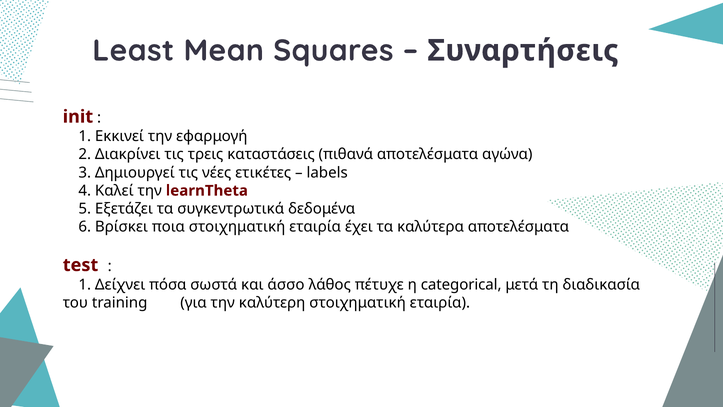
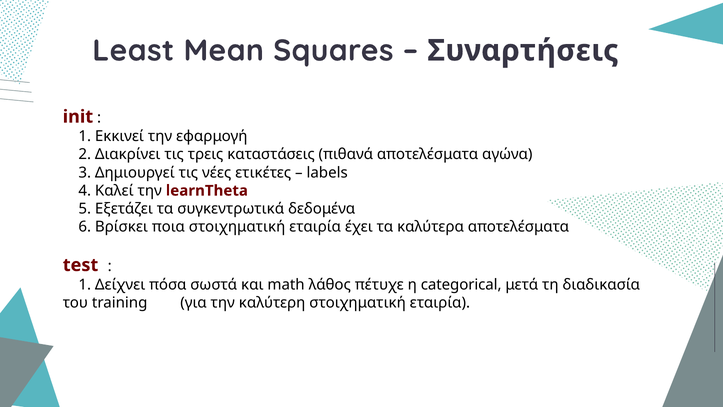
άσσο: άσσο -> math
